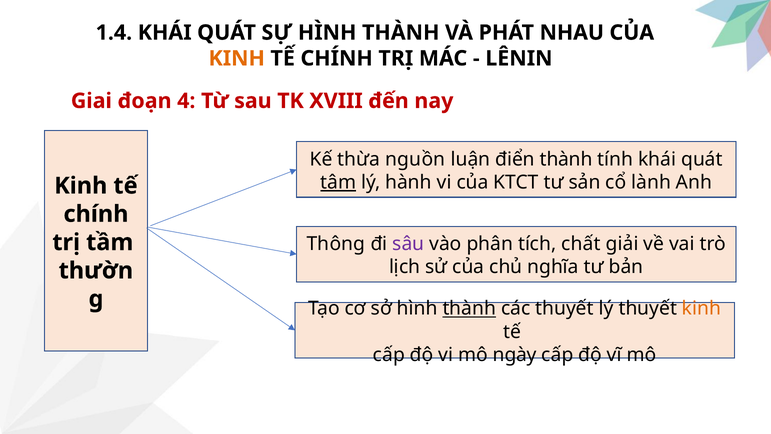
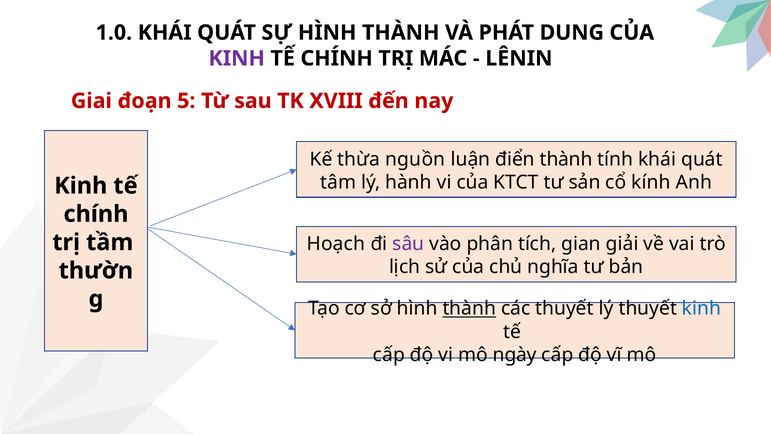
1.4: 1.4 -> 1.0
NHAU: NHAU -> DUNG
KINH at (237, 58) colour: orange -> purple
4: 4 -> 5
tâm underline: present -> none
lành: lành -> kính
Thông: Thông -> Hoạch
chất: chất -> gian
kinh at (701, 308) colour: orange -> blue
